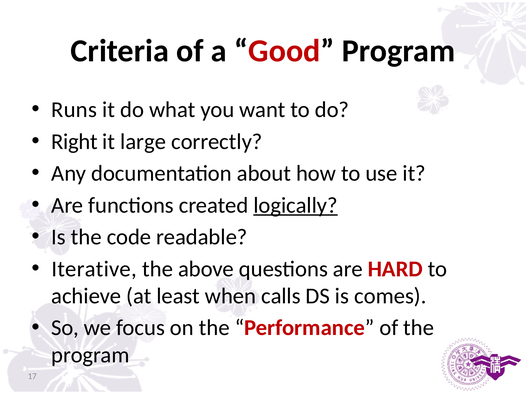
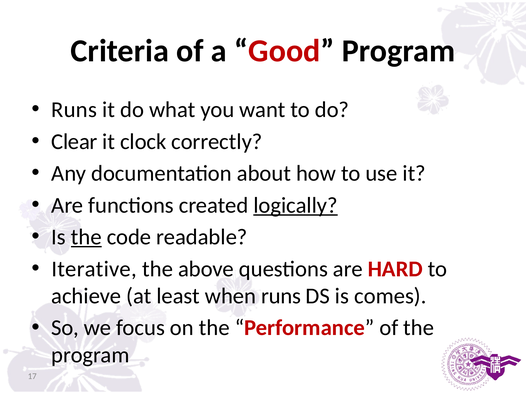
Right: Right -> Clear
large: large -> clock
the at (86, 237) underline: none -> present
when calls: calls -> runs
